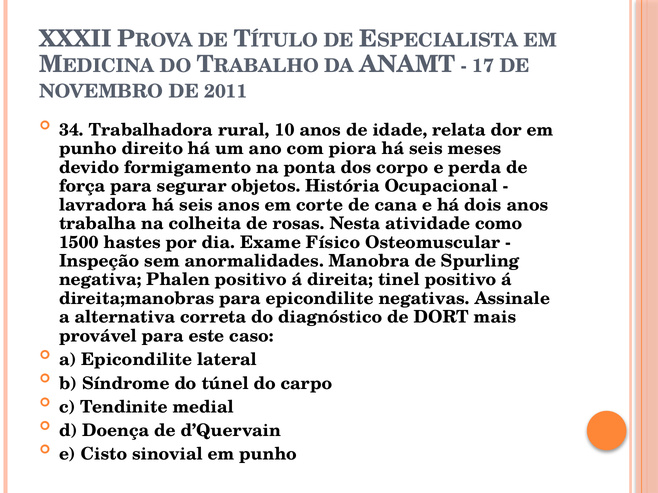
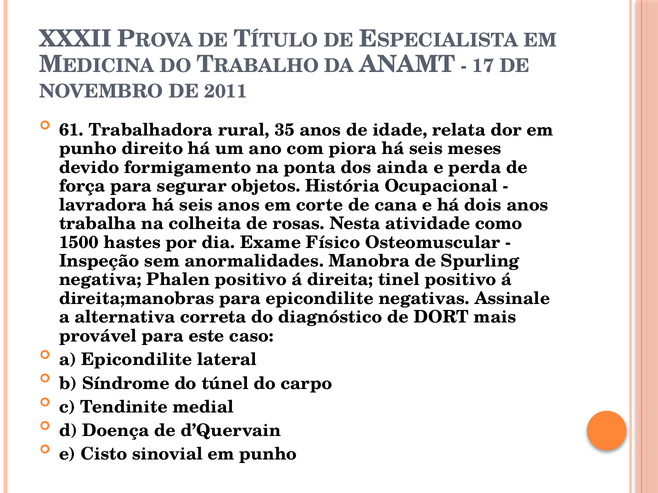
34: 34 -> 61
10: 10 -> 35
corpo: corpo -> ainda
